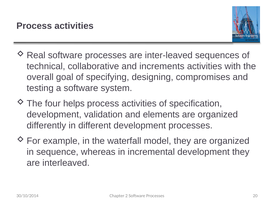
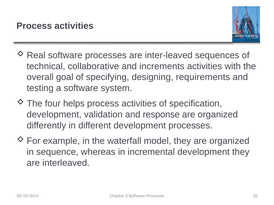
compromises: compromises -> requirements
elements: elements -> response
